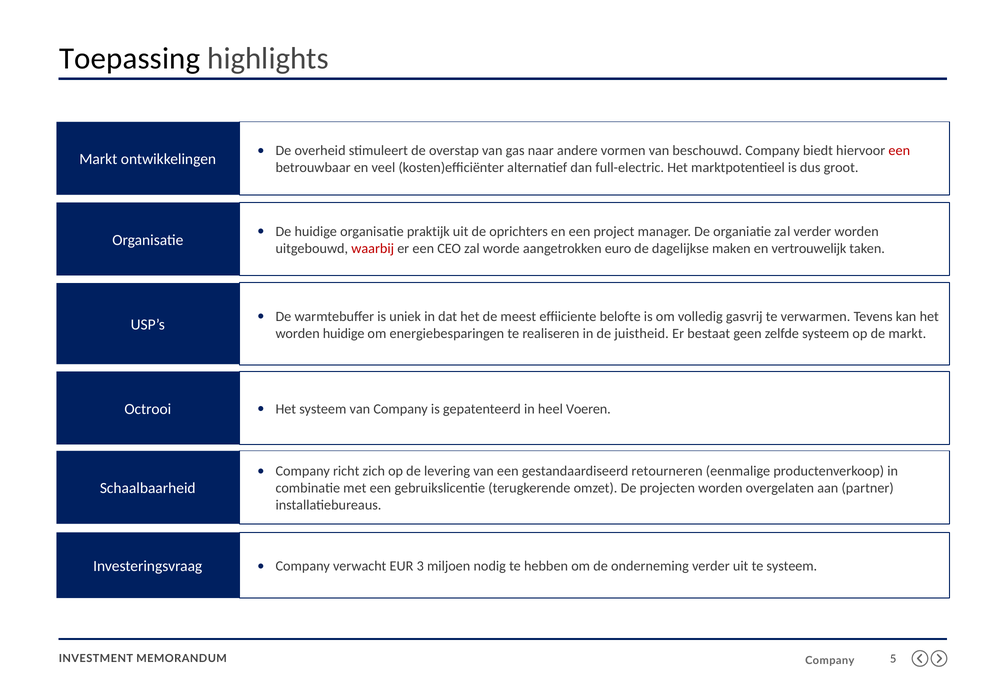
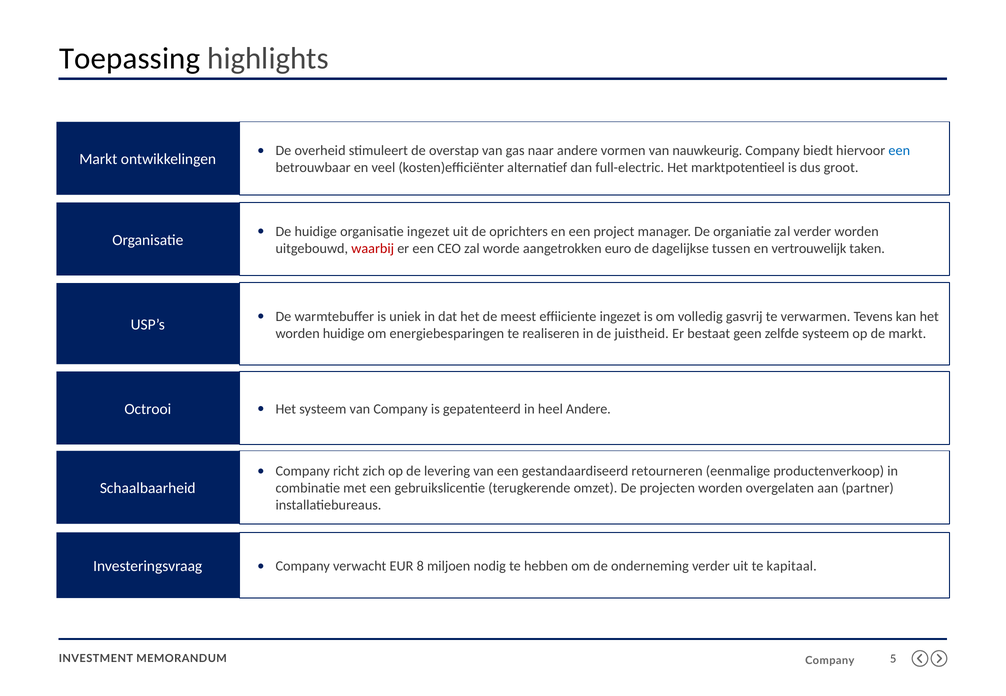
beschouwd: beschouwd -> nauwkeurig
een at (899, 151) colour: red -> blue
organisatie praktijk: praktijk -> ingezet
maken: maken -> tussen
effiiciente belofte: belofte -> ingezet
heel Voeren: Voeren -> Andere
3: 3 -> 8
te systeem: systeem -> kapitaal
